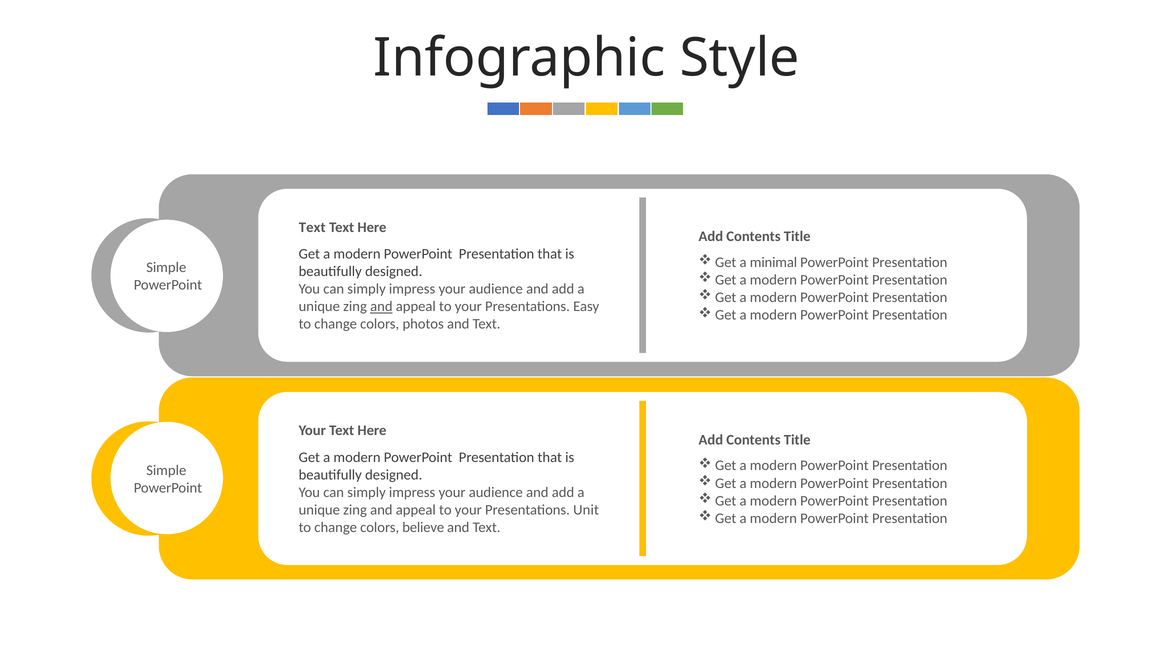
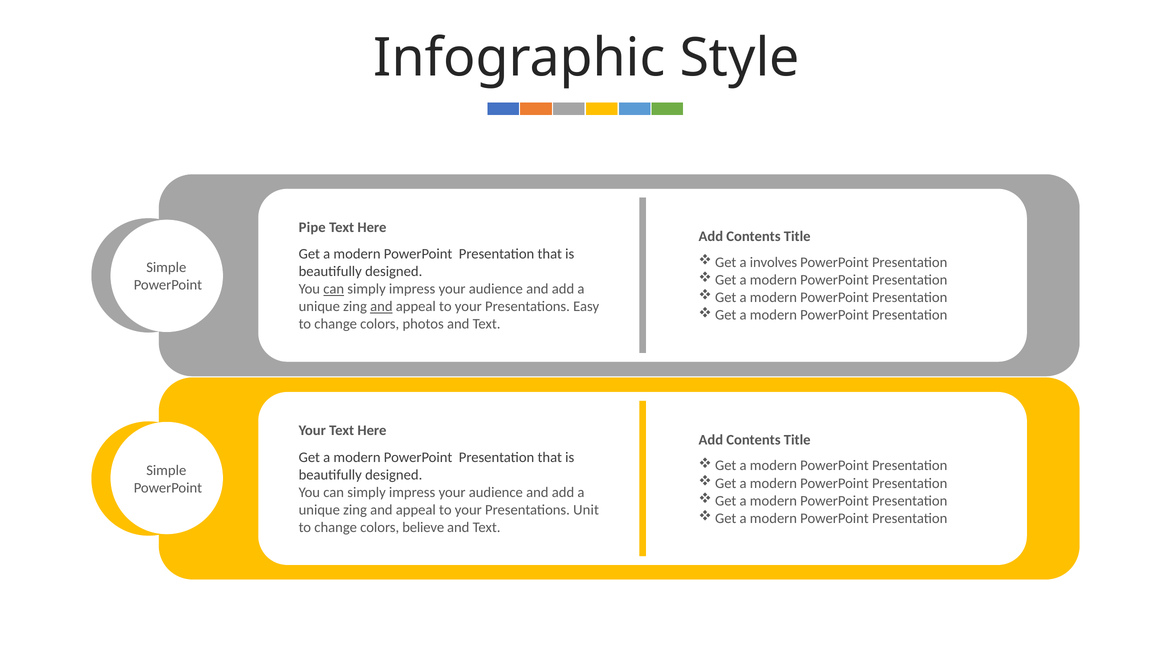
Text at (312, 228): Text -> Pipe
minimal: minimal -> involves
can at (334, 289) underline: none -> present
